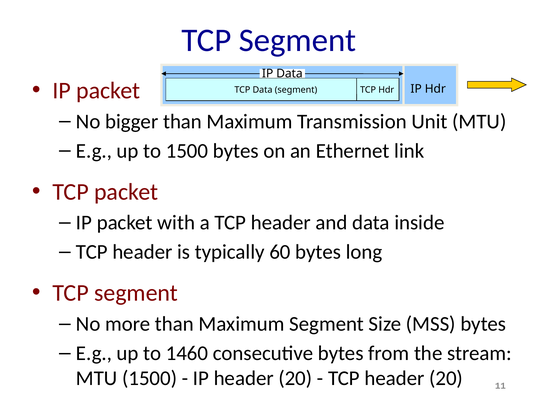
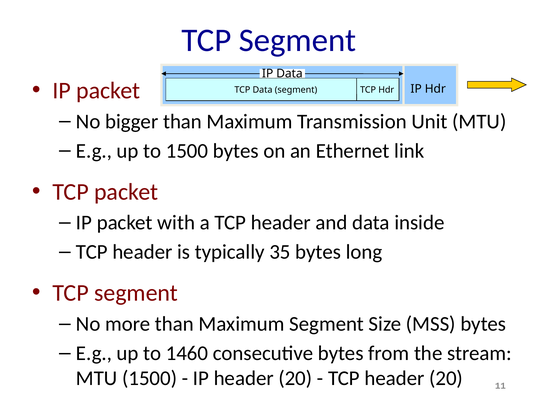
60: 60 -> 35
